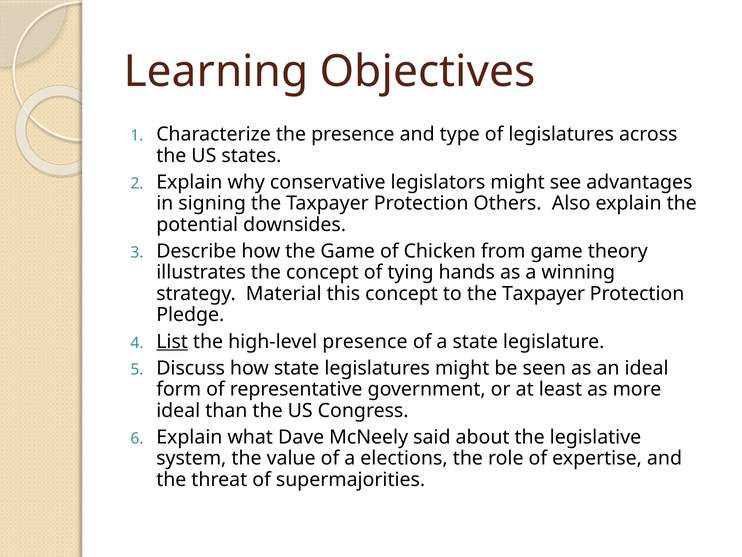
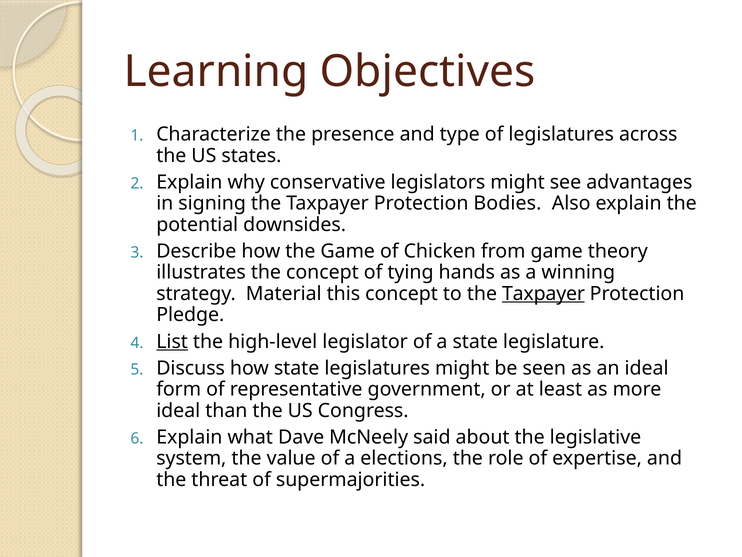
Others: Others -> Bodies
Taxpayer at (544, 293) underline: none -> present
high-level presence: presence -> legislator
